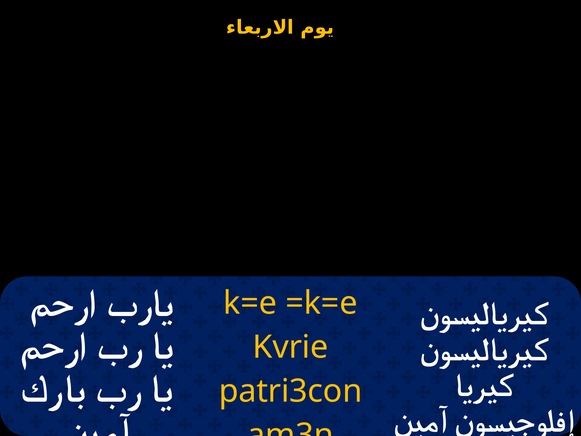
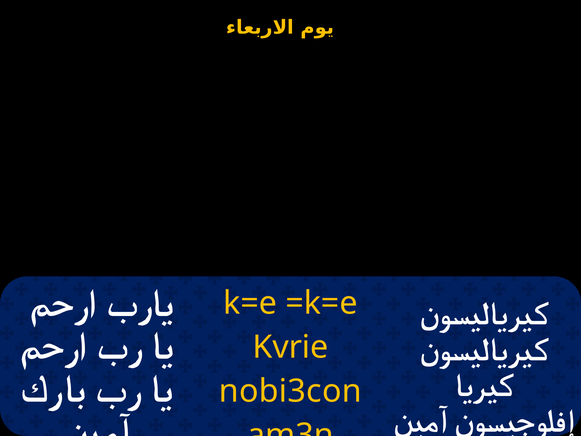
patri3con: patri3con -> nobi3con
